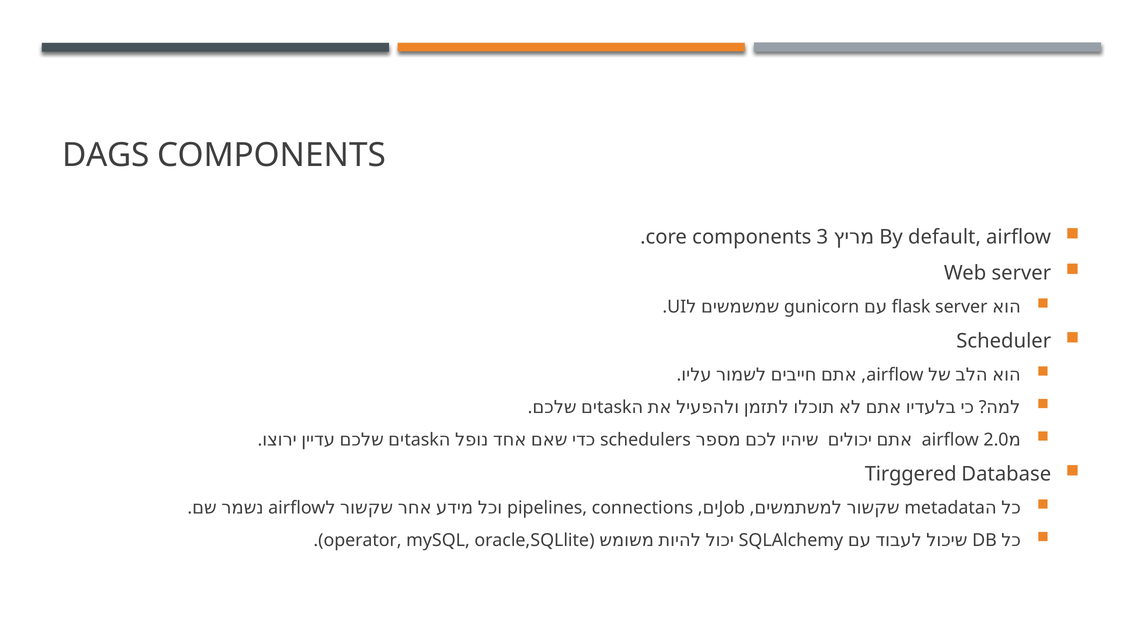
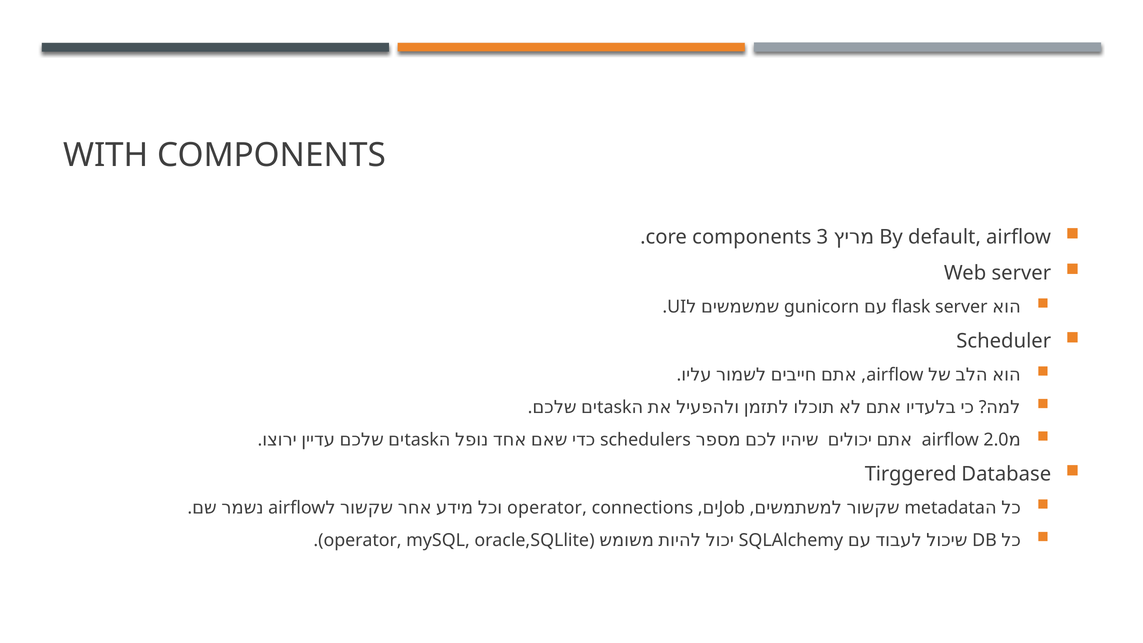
DAGS: DAGS -> WITH
pipelines at (547, 508): pipelines -> operator
